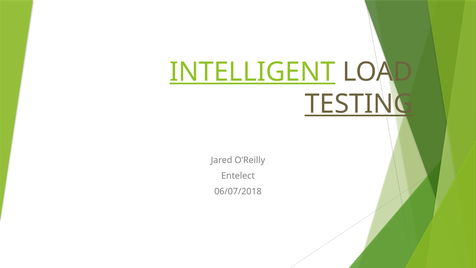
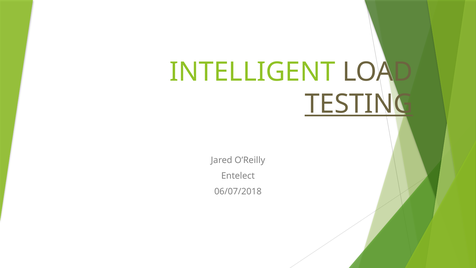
INTELLIGENT underline: present -> none
